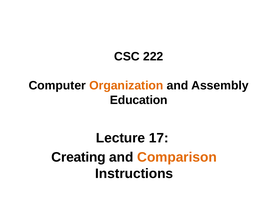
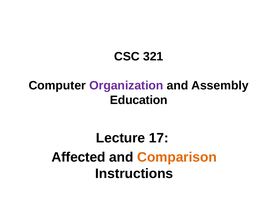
222: 222 -> 321
Organization colour: orange -> purple
Creating: Creating -> Affected
